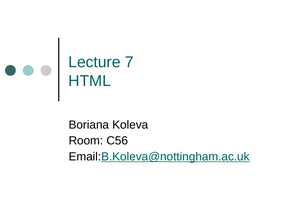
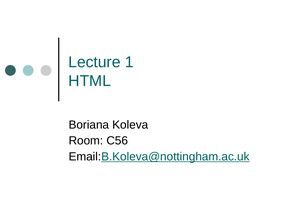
7: 7 -> 1
